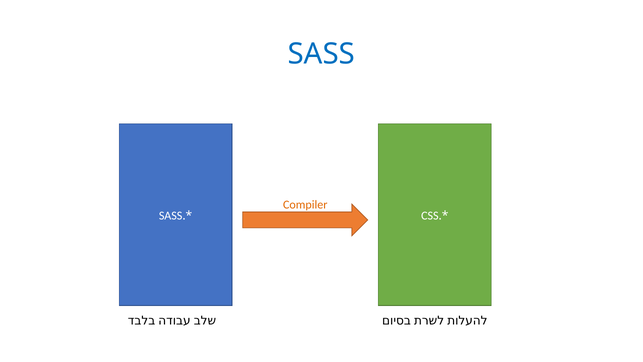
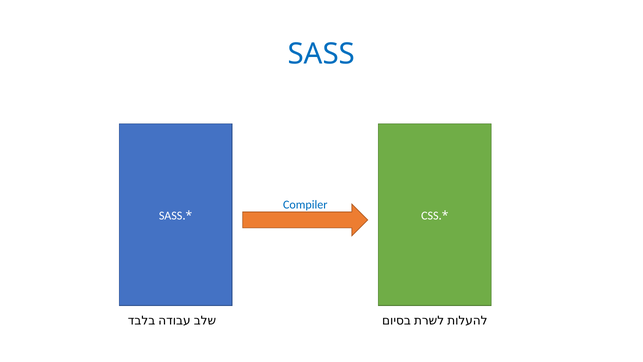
Compiler colour: orange -> blue
